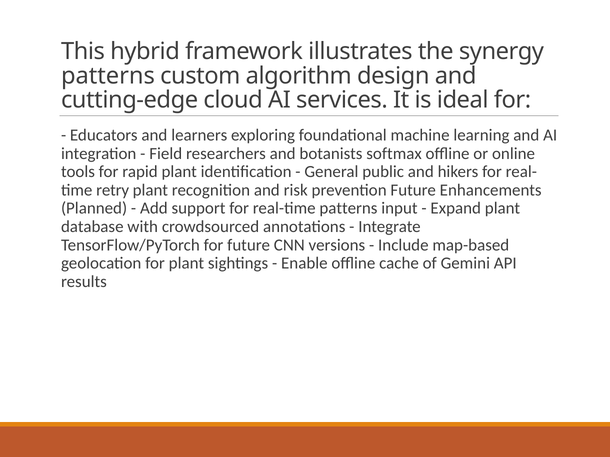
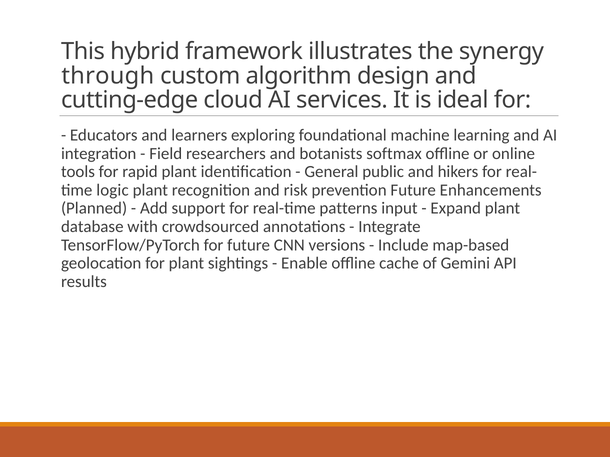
patterns at (108, 76): patterns -> through
retry: retry -> logic
